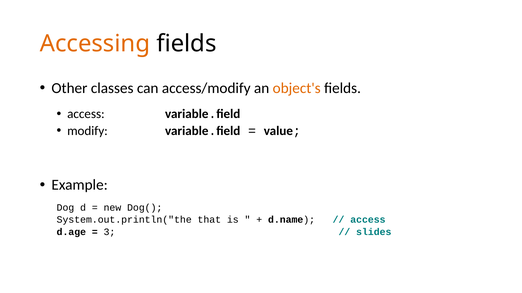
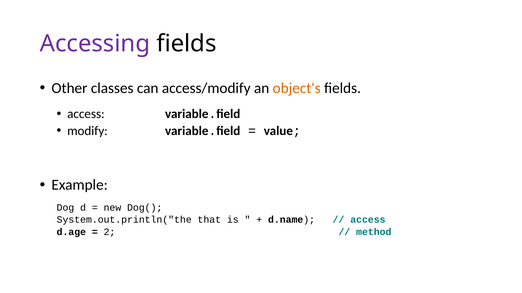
Accessing colour: orange -> purple
3: 3 -> 2
slides: slides -> method
